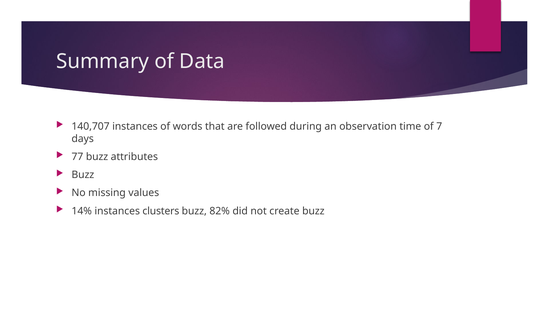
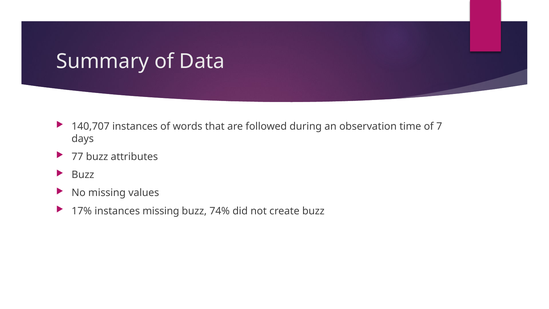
14%: 14% -> 17%
instances clusters: clusters -> missing
82%: 82% -> 74%
